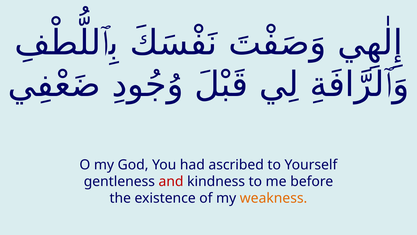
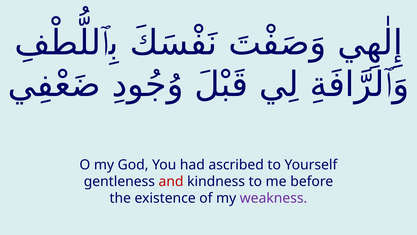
weakness colour: orange -> purple
